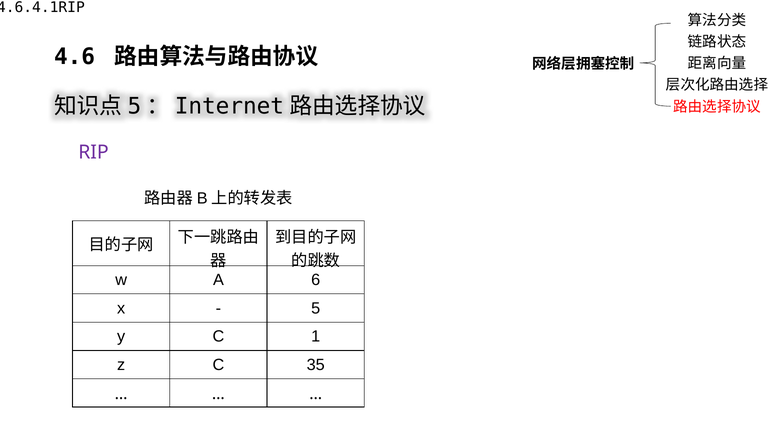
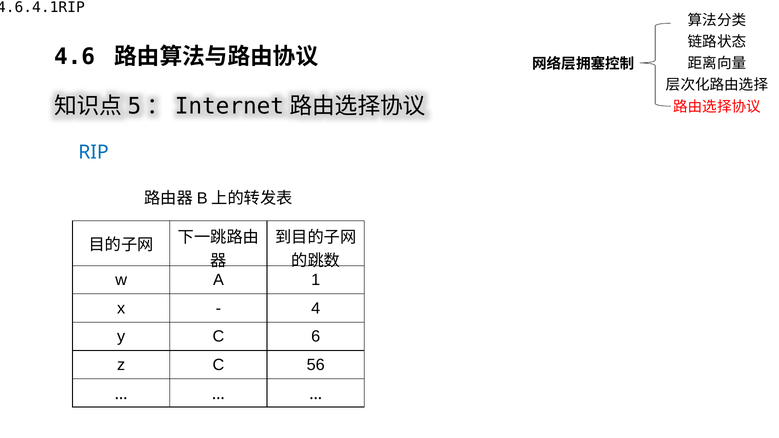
RIP colour: purple -> blue
6: 6 -> 1
5: 5 -> 4
1: 1 -> 6
35: 35 -> 56
